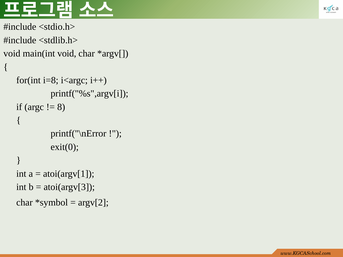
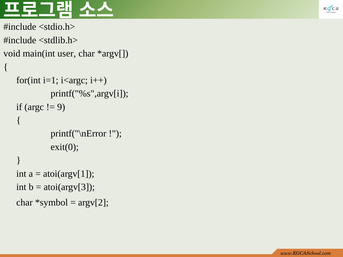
main(int void: void -> user
i=8: i=8 -> i=1
8: 8 -> 9
